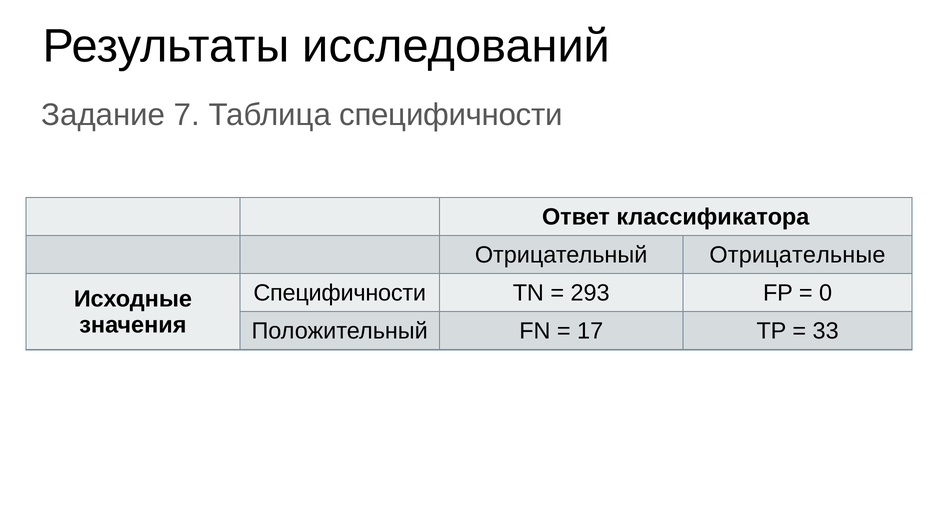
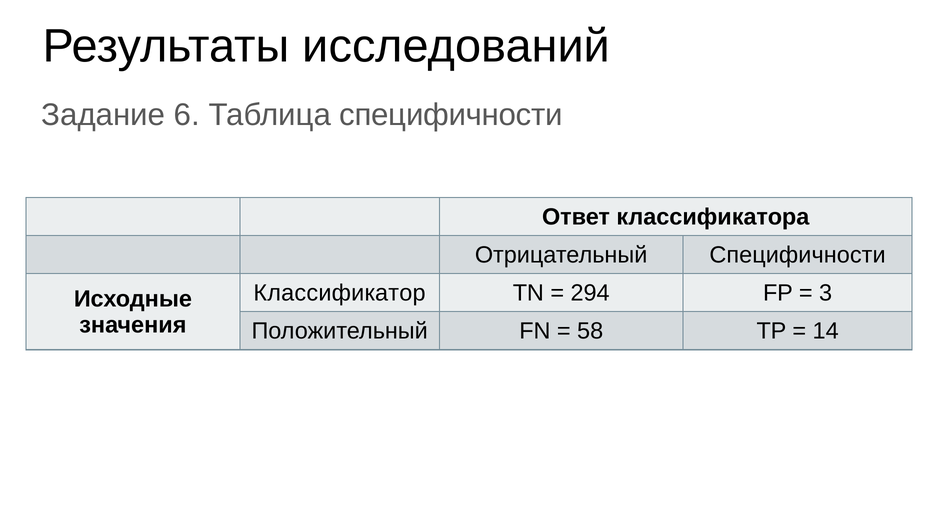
7: 7 -> 6
Отрицательный Отрицательные: Отрицательные -> Специфичности
Специфичности at (340, 293): Специфичности -> Классификатор
293: 293 -> 294
0: 0 -> 3
17: 17 -> 58
33: 33 -> 14
